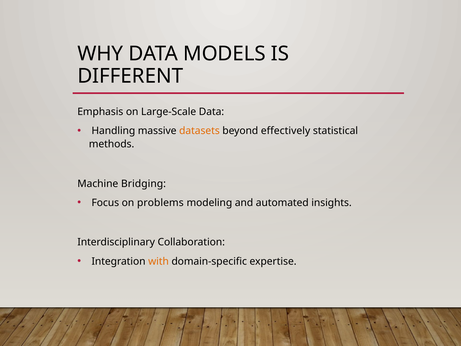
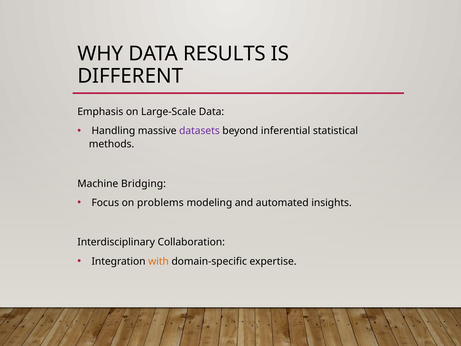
MODELS: MODELS -> RESULTS
datasets colour: orange -> purple
effectively: effectively -> inferential
